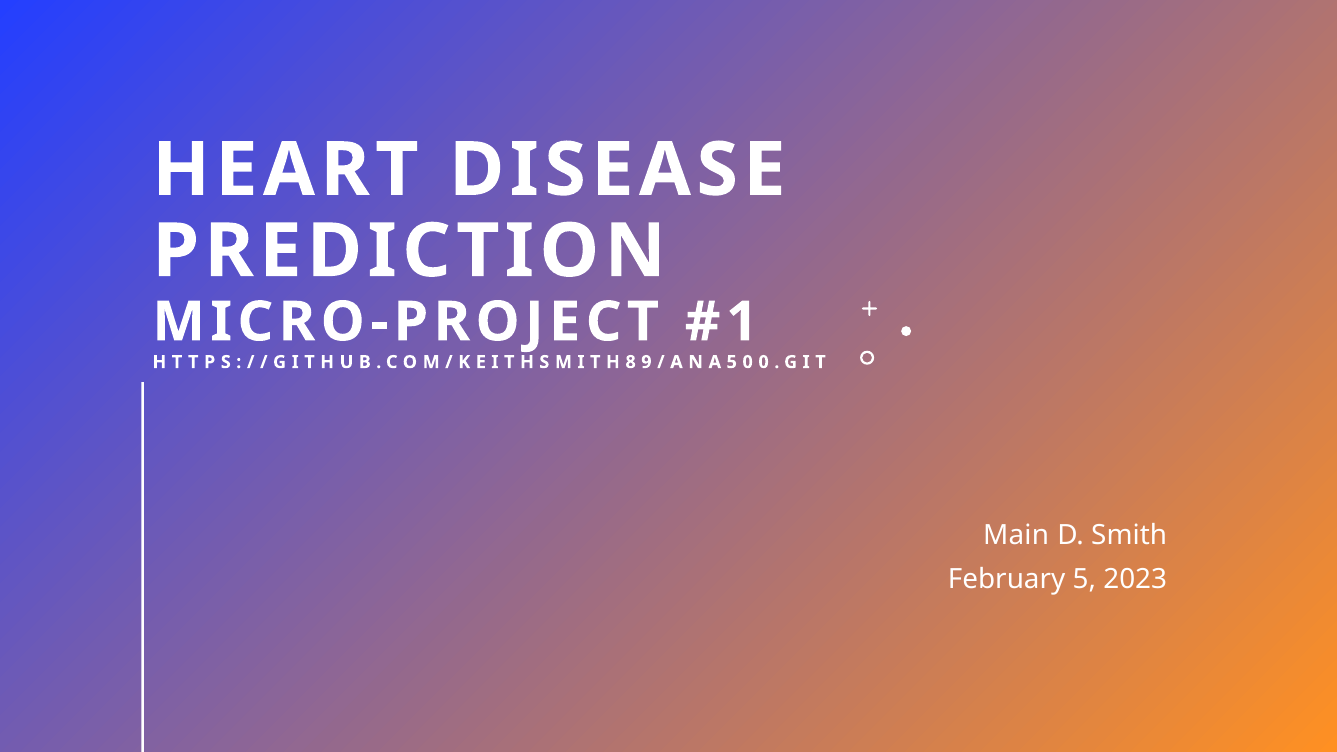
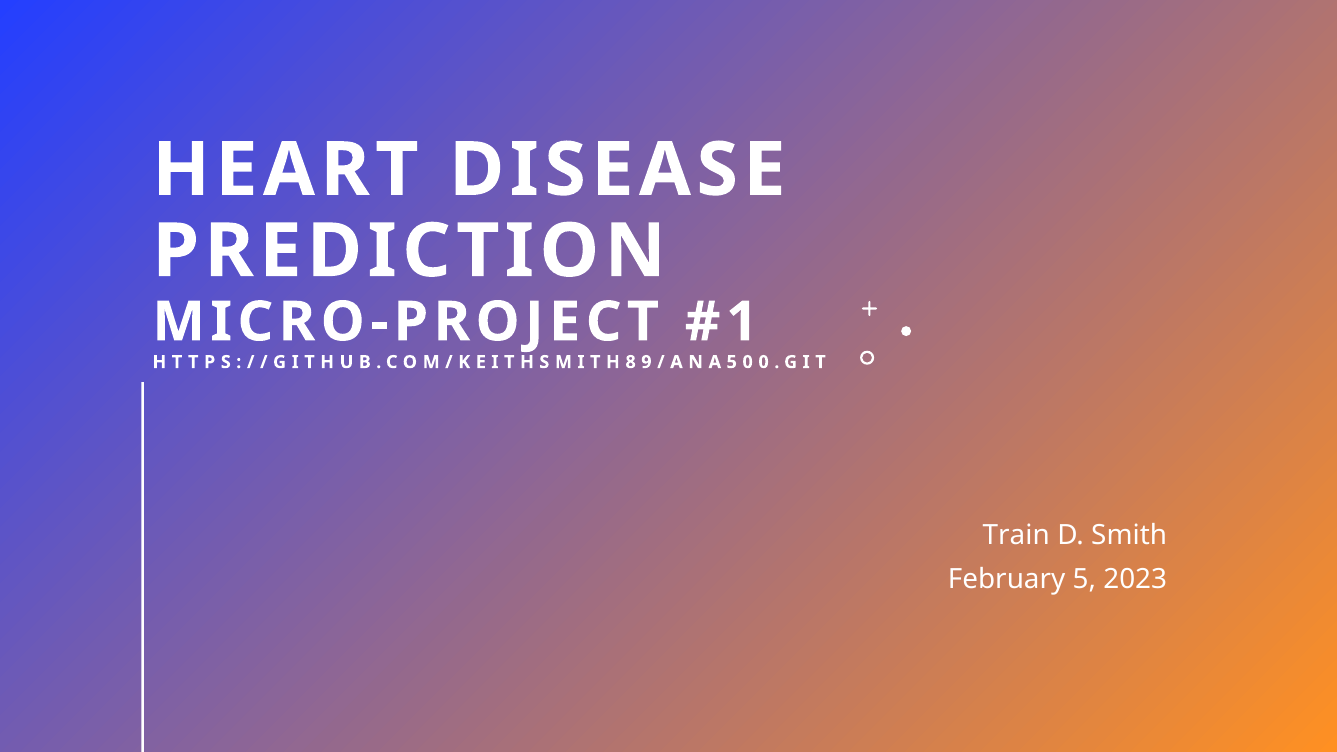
Main: Main -> Train
